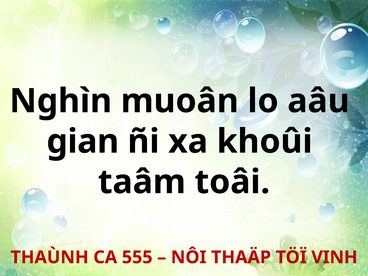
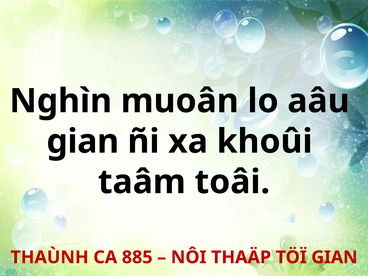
555: 555 -> 885
TÖÏ VINH: VINH -> GIAN
